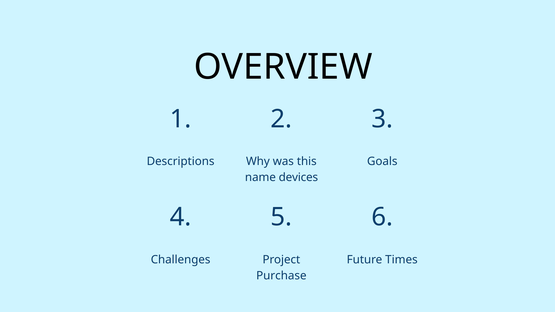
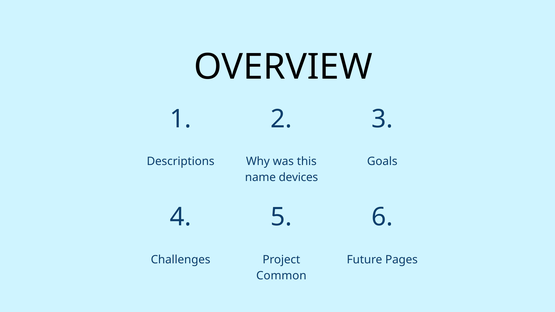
Times: Times -> Pages
Purchase: Purchase -> Common
